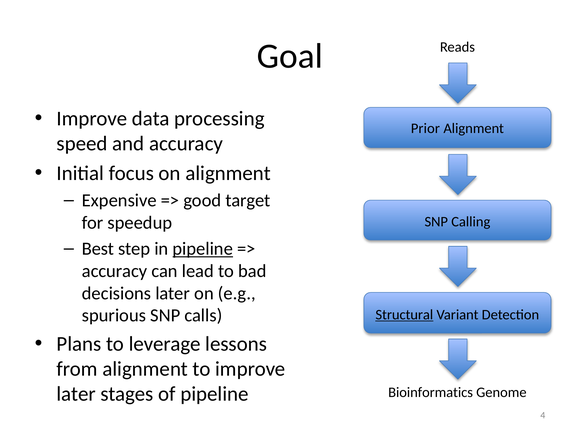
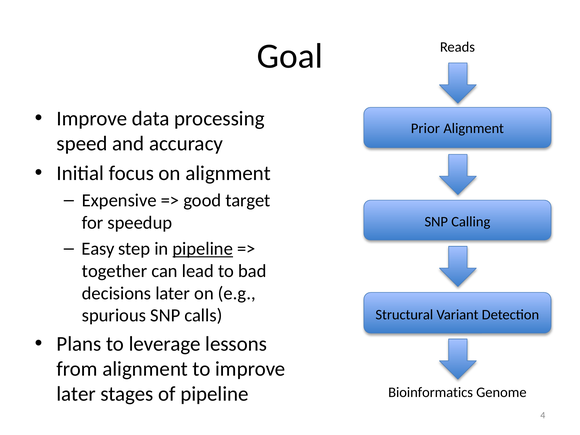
Best: Best -> Easy
accuracy at (115, 271): accuracy -> together
Structural underline: present -> none
